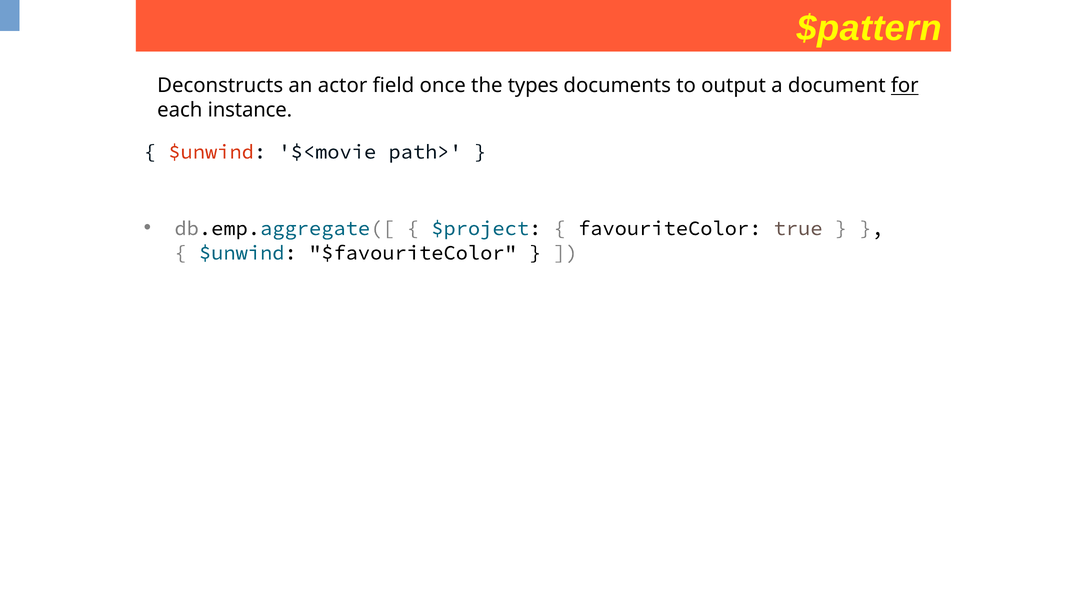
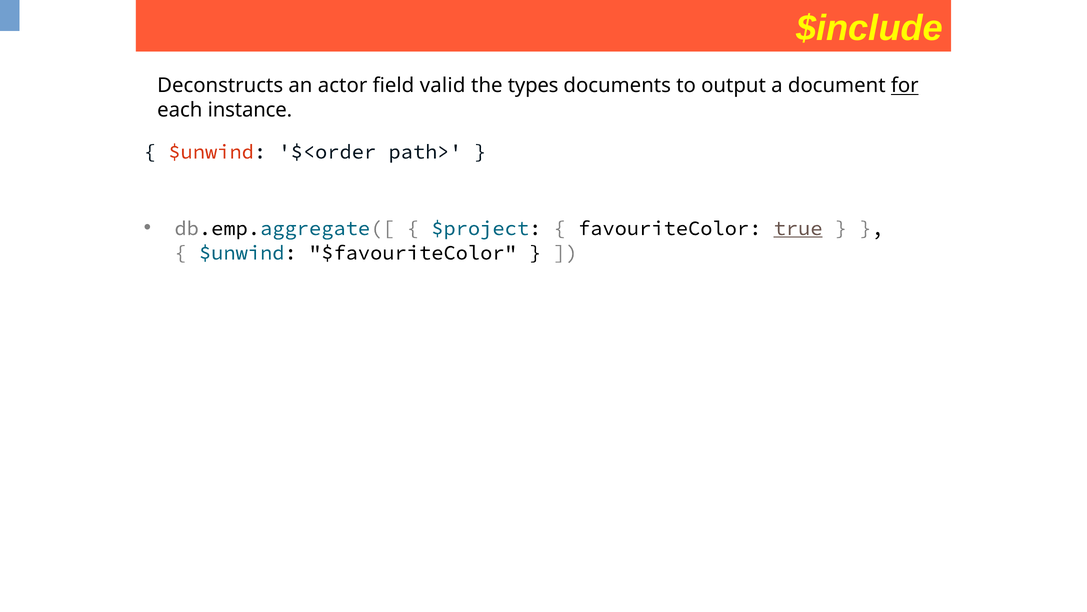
$pattern: $pattern -> $include
once: once -> valid
$<movie: $<movie -> $<order
true underline: none -> present
